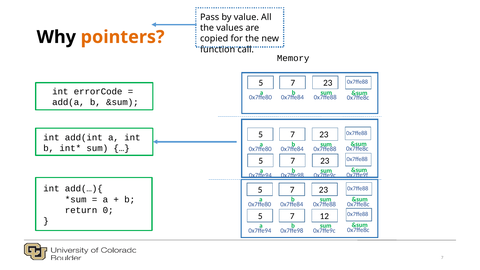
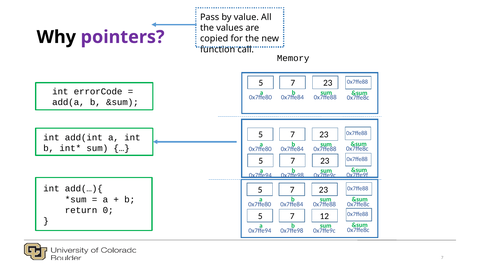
pointers colour: orange -> purple
